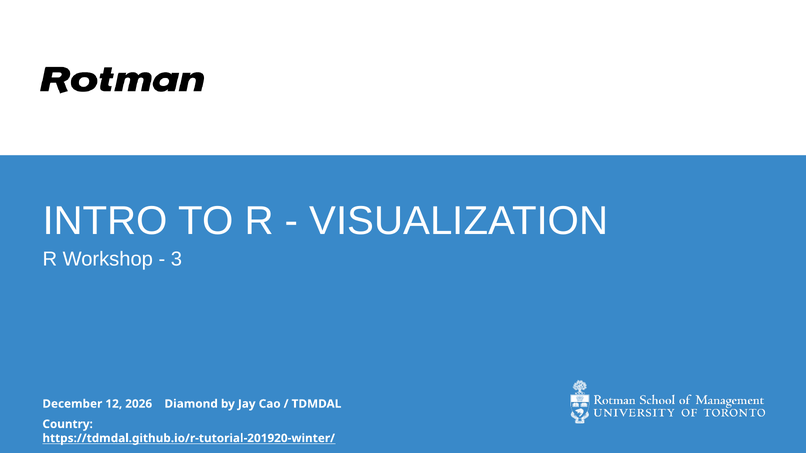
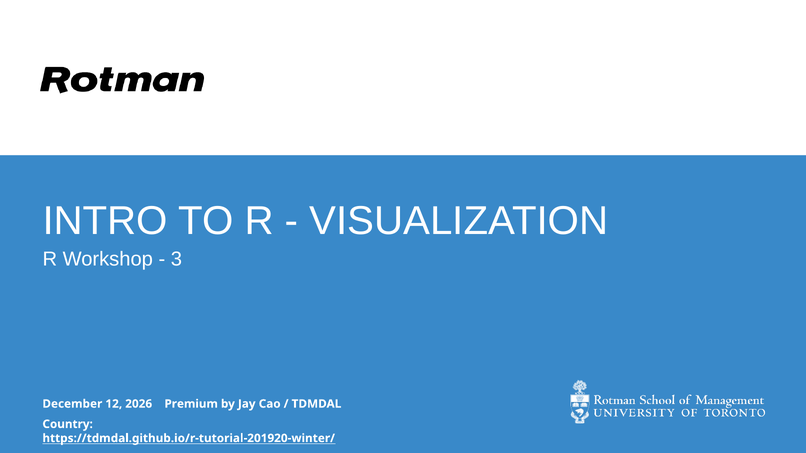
Diamond: Diamond -> Premium
